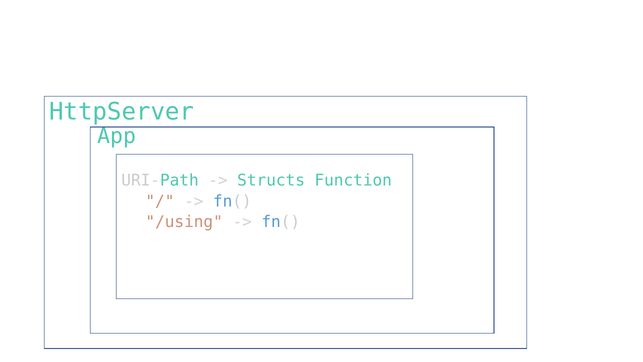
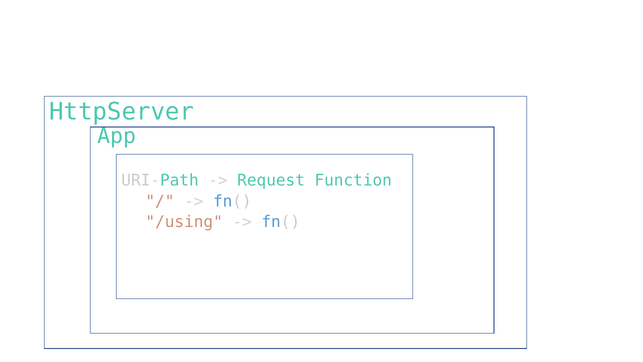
Structs: Structs -> Request
